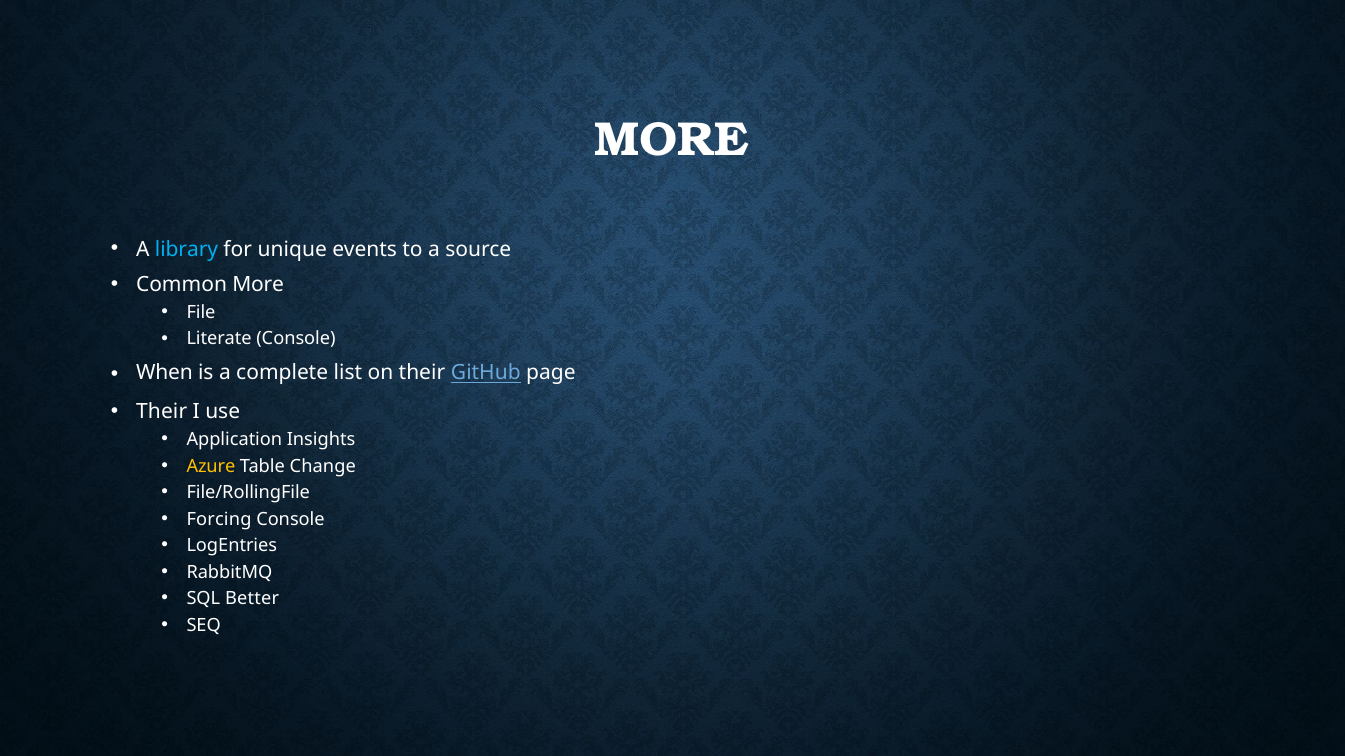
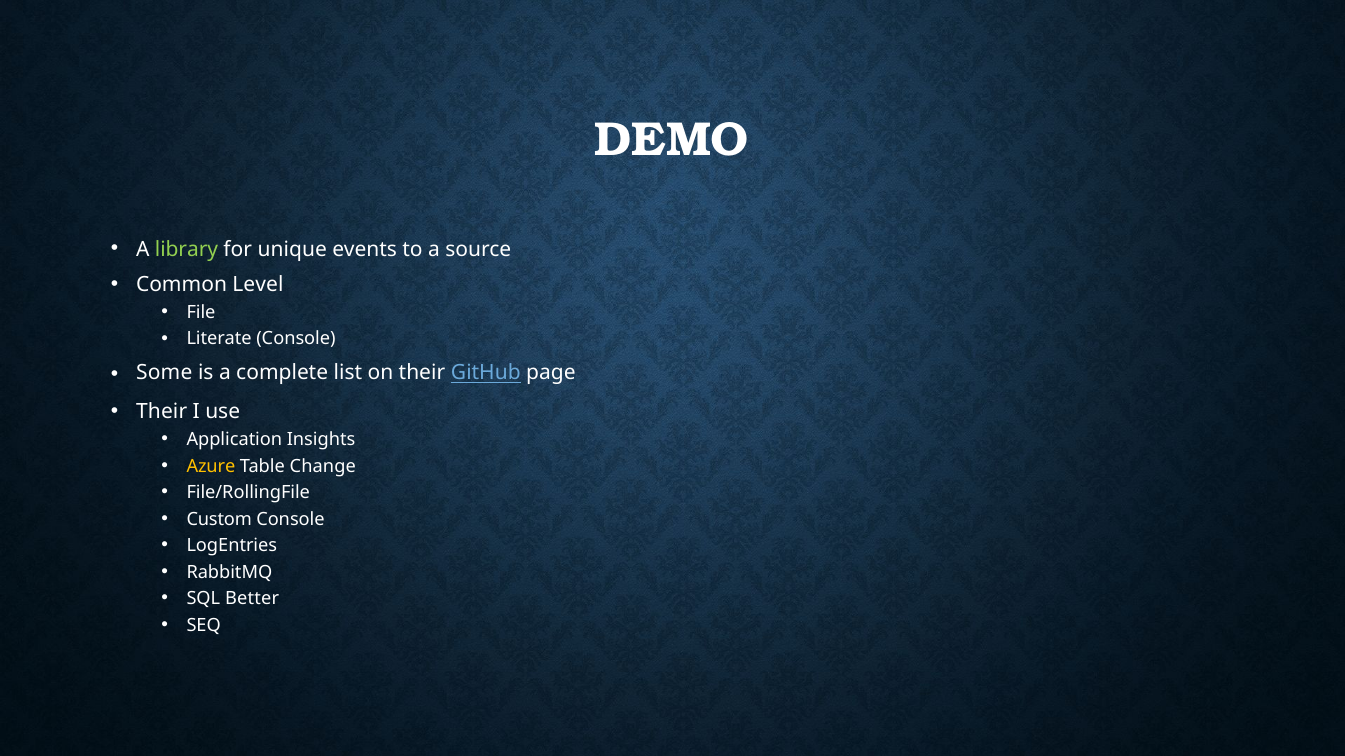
MORE at (672, 140): MORE -> DEMO
library colour: light blue -> light green
Common More: More -> Level
When: When -> Some
Forcing: Forcing -> Custom
